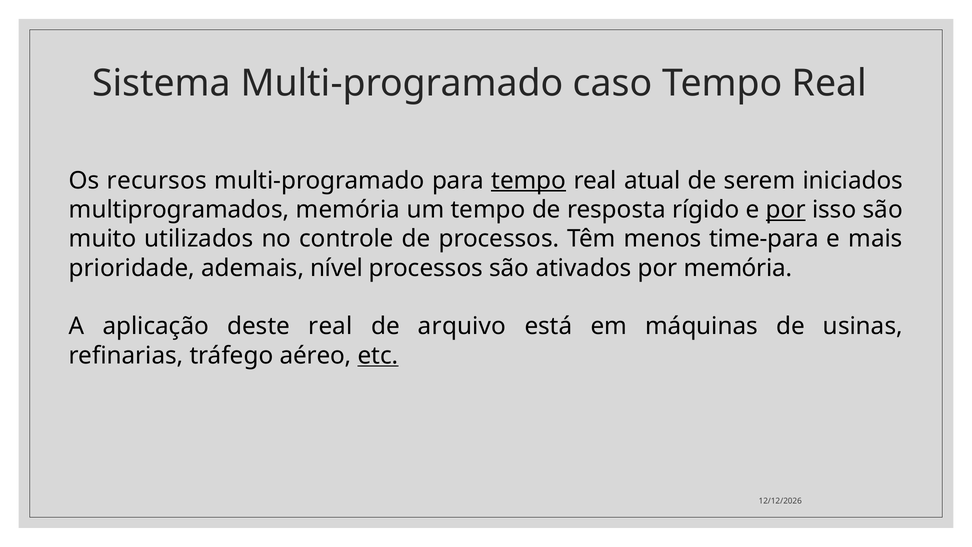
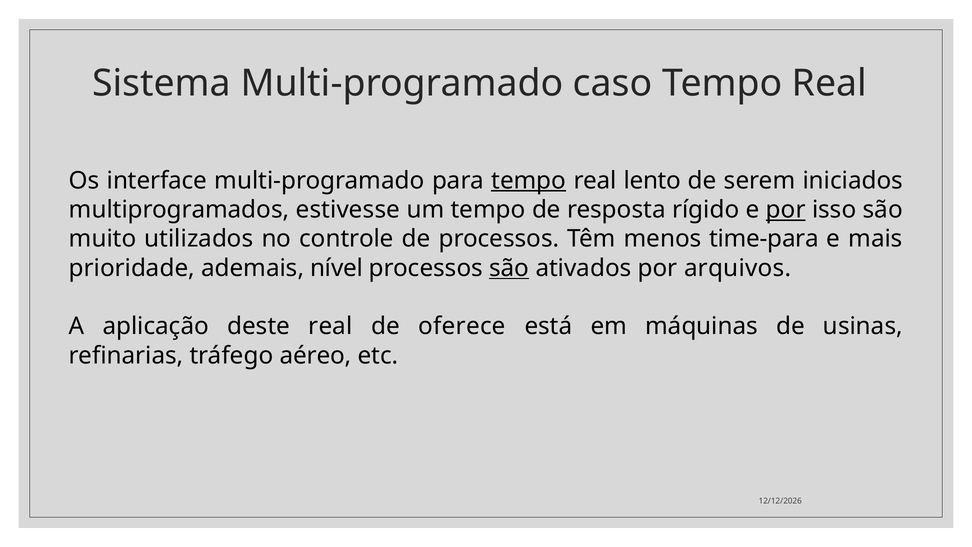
recursos: recursos -> interface
atual: atual -> lento
multiprogramados memória: memória -> estivesse
são at (509, 268) underline: none -> present
por memória: memória -> arquivos
arquivo: arquivo -> oferece
etc underline: present -> none
